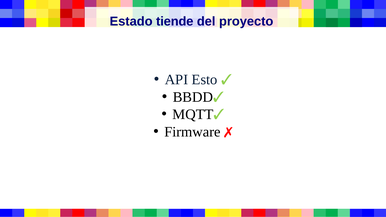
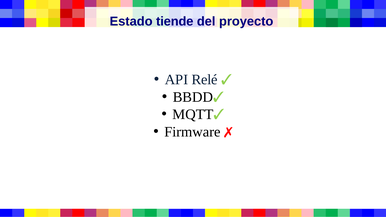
Esto: Esto -> Relé
